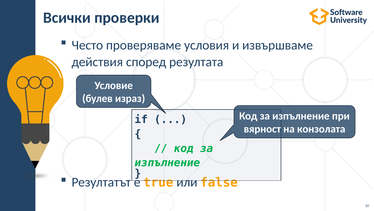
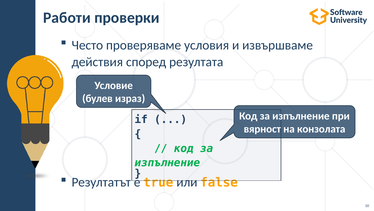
Всички: Всички -> Работи
